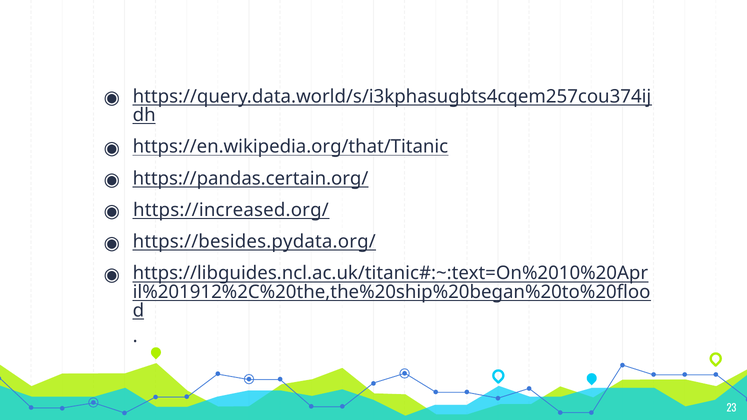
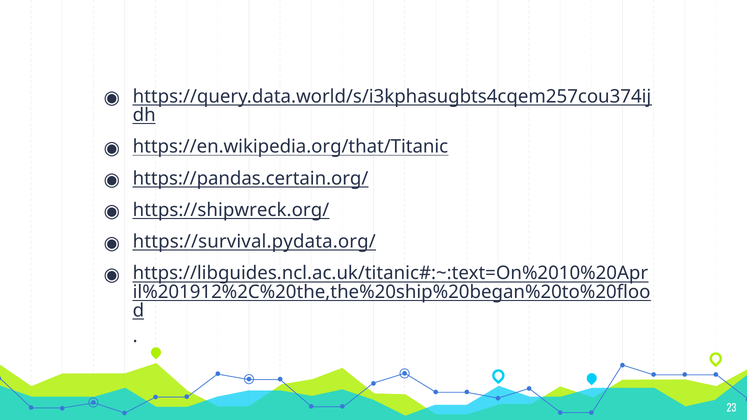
https://increased.org/: https://increased.org/ -> https://shipwreck.org/
https://besides.pydata.org/: https://besides.pydata.org/ -> https://survival.pydata.org/
